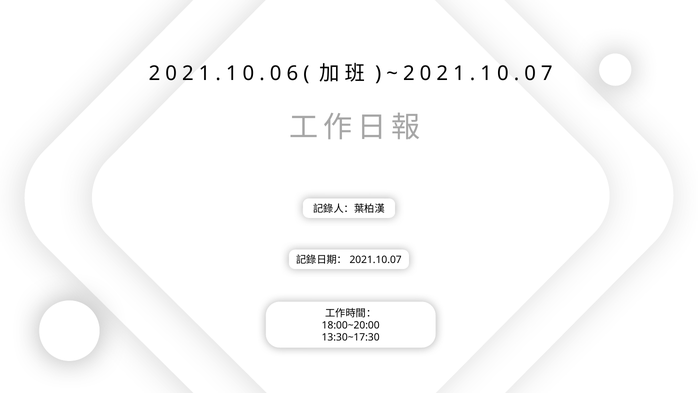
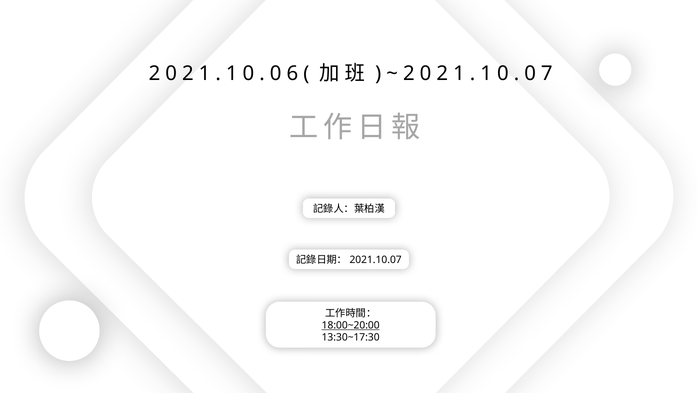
18:00~20:00 underline: none -> present
